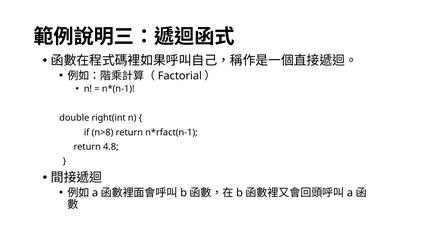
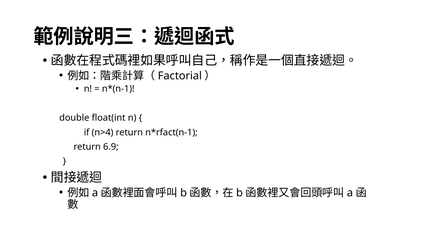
right(int: right(int -> float(int
n>8: n>8 -> n>4
4.8: 4.8 -> 6.9
